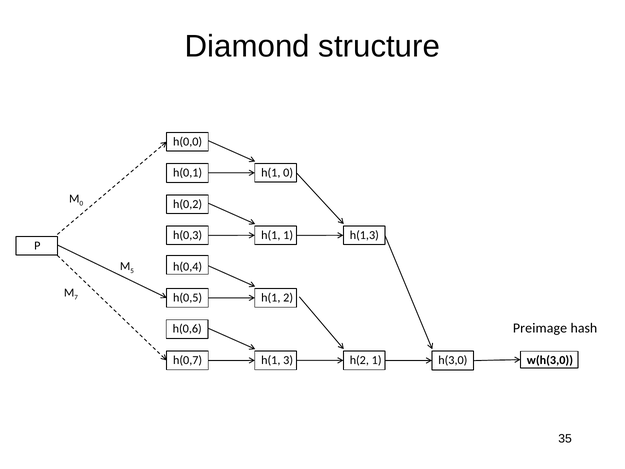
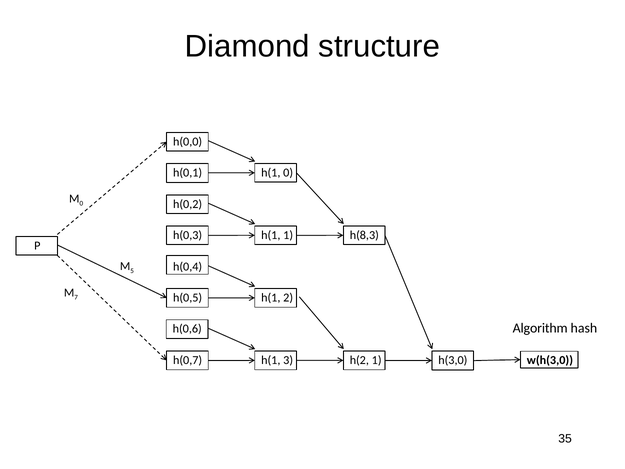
h(1,3: h(1,3 -> h(8,3
Preimage: Preimage -> Algorithm
